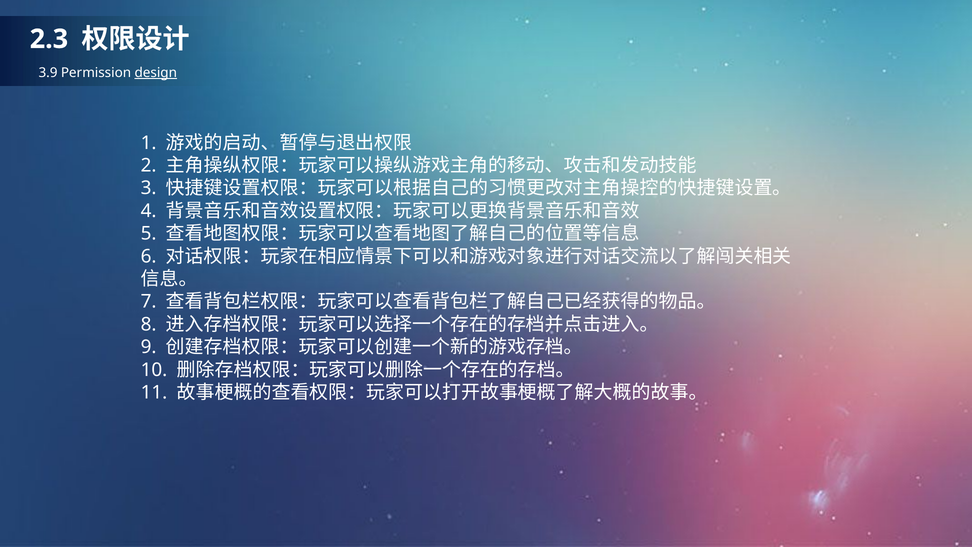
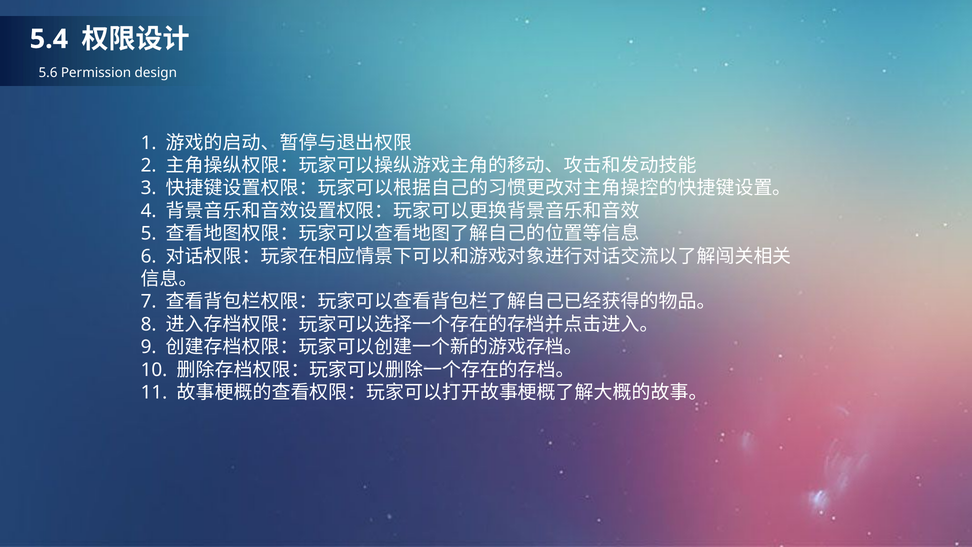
2.3: 2.3 -> 5.4
3.9: 3.9 -> 5.6
design underline: present -> none
